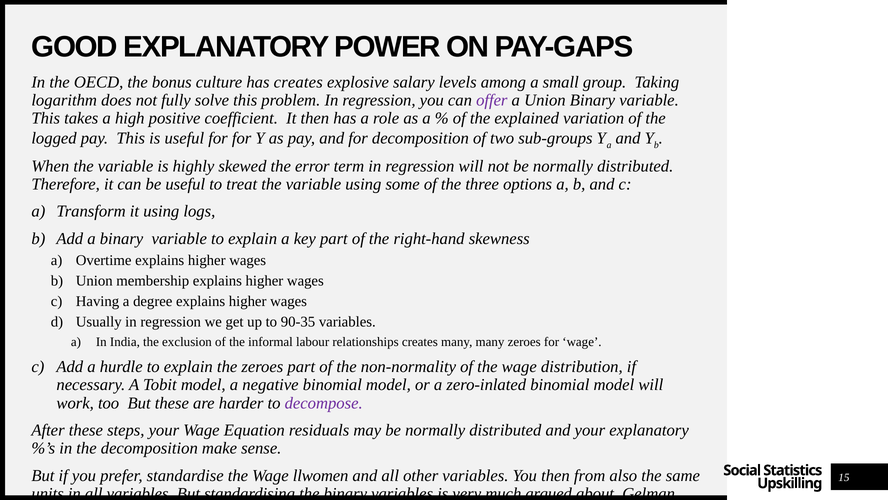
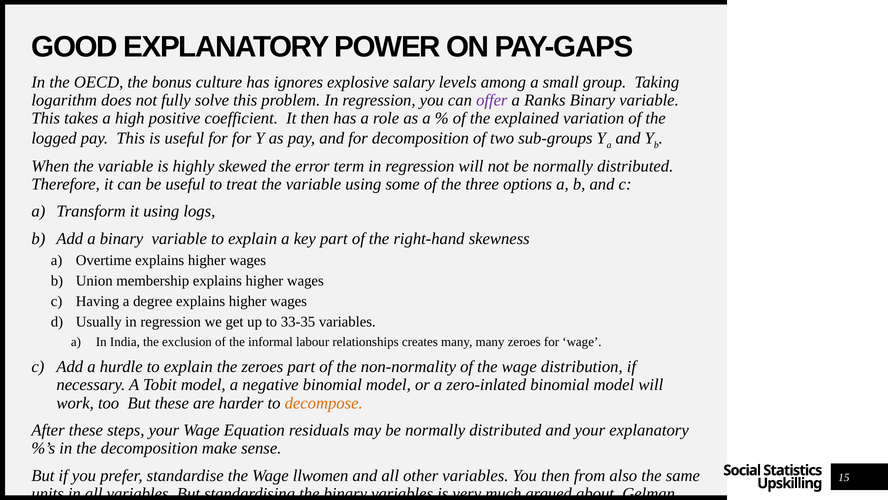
has creates: creates -> ignores
a Union: Union -> Ranks
90-35: 90-35 -> 33-35
decompose colour: purple -> orange
